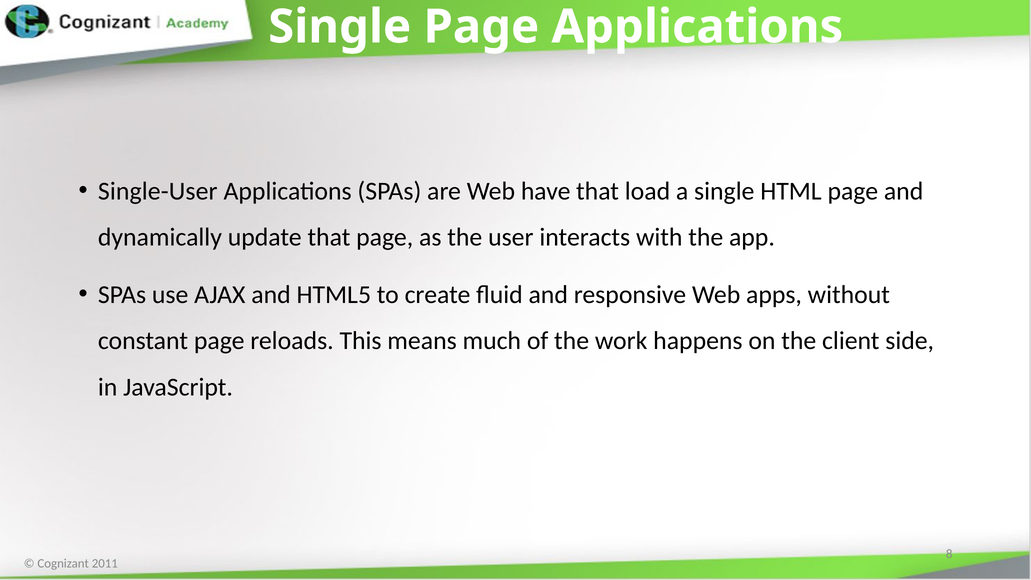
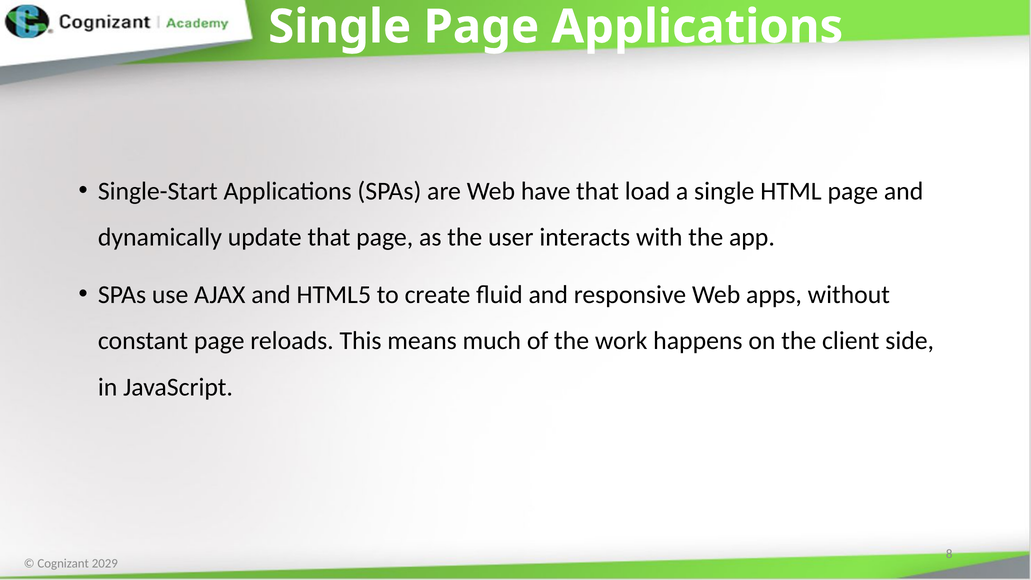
Single-User: Single-User -> Single-Start
2011: 2011 -> 2029
